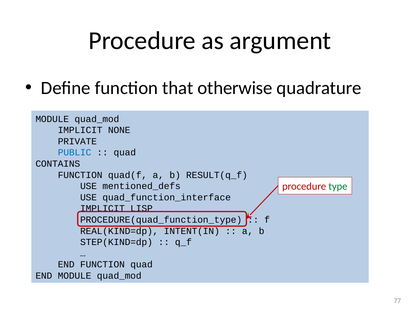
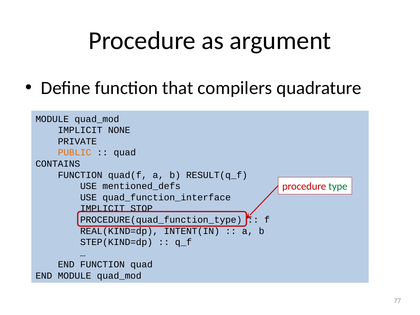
otherwise: otherwise -> compilers
PUBLIC colour: blue -> orange
LISP: LISP -> STOP
